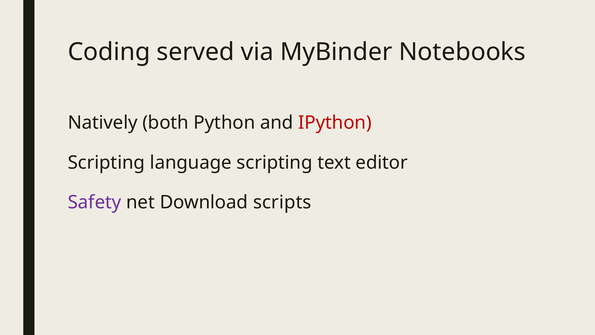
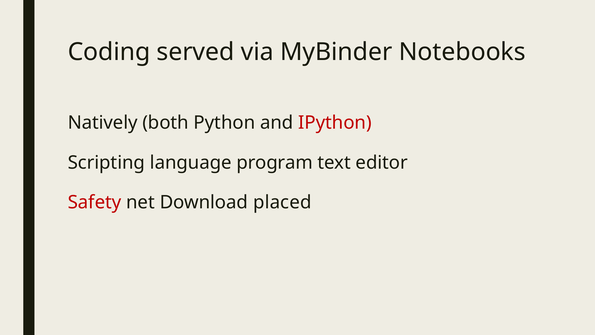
language scripting: scripting -> program
Safety colour: purple -> red
scripts: scripts -> placed
